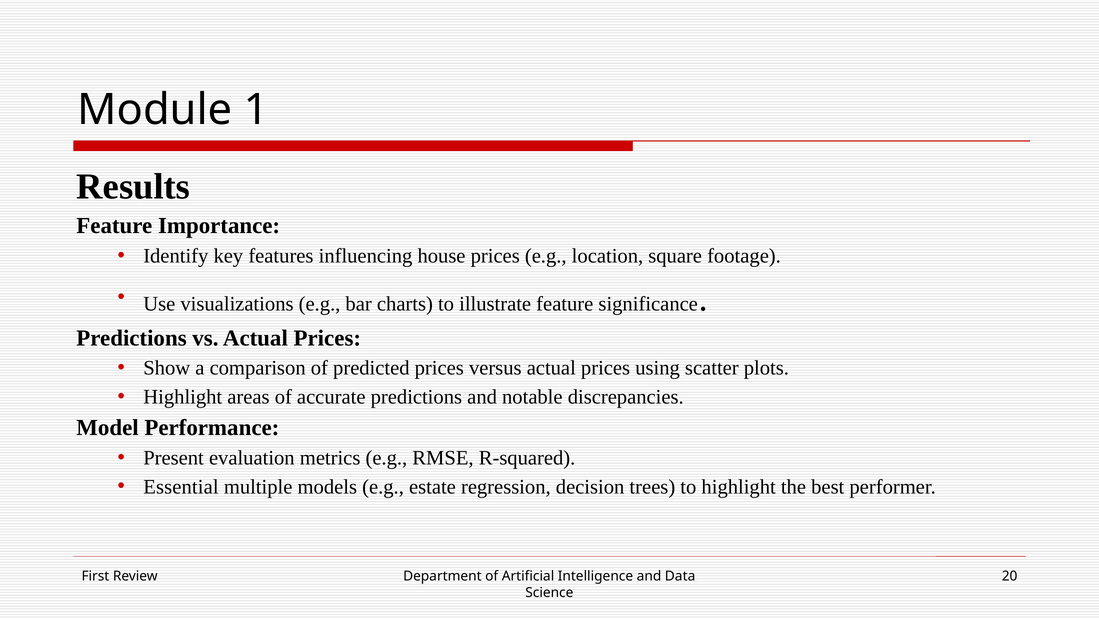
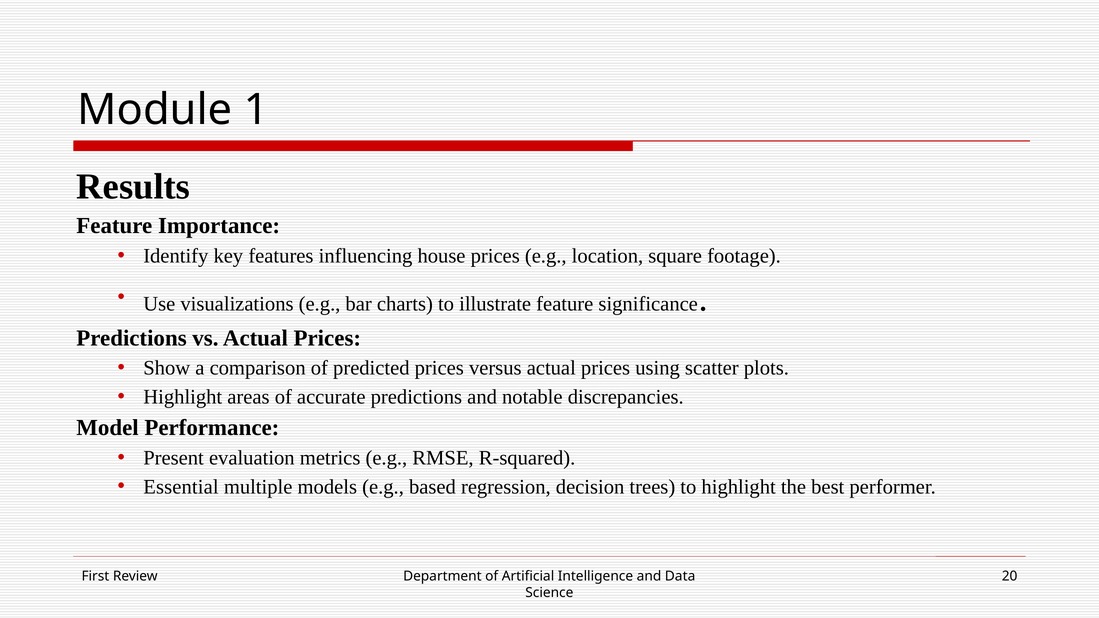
estate: estate -> based
